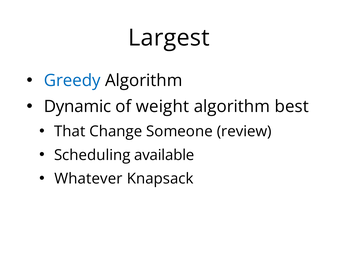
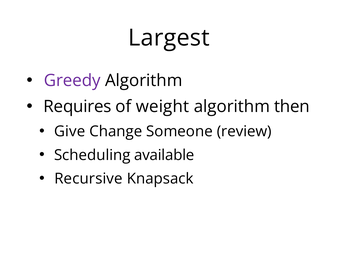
Greedy colour: blue -> purple
Dynamic: Dynamic -> Requires
best: best -> then
That: That -> Give
Whatever: Whatever -> Recursive
